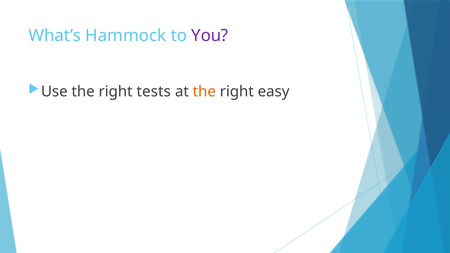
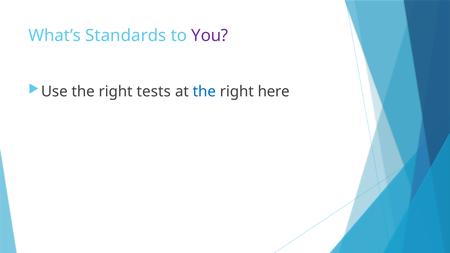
Hammock: Hammock -> Standards
the at (204, 92) colour: orange -> blue
easy: easy -> here
